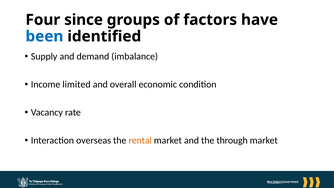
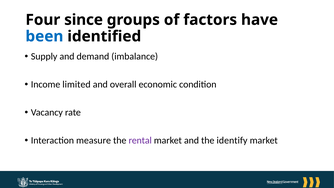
overseas: overseas -> measure
rental colour: orange -> purple
through: through -> identify
